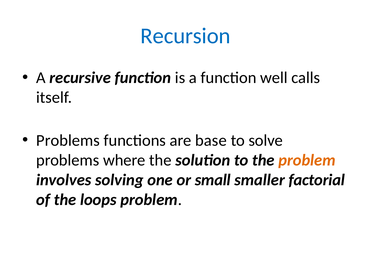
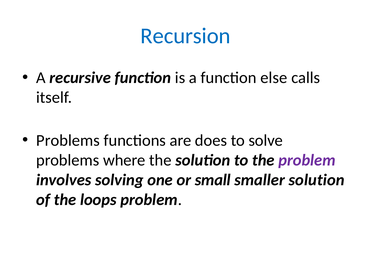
well: well -> else
base: base -> does
problem at (307, 160) colour: orange -> purple
smaller factorial: factorial -> solution
